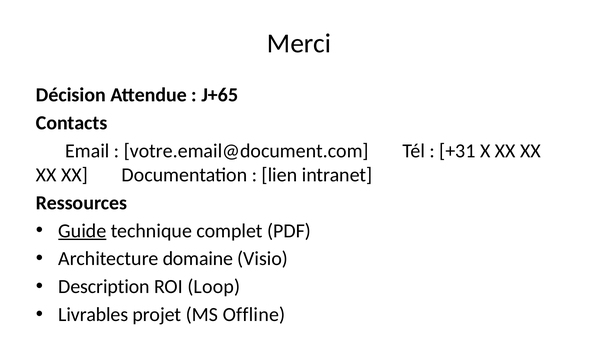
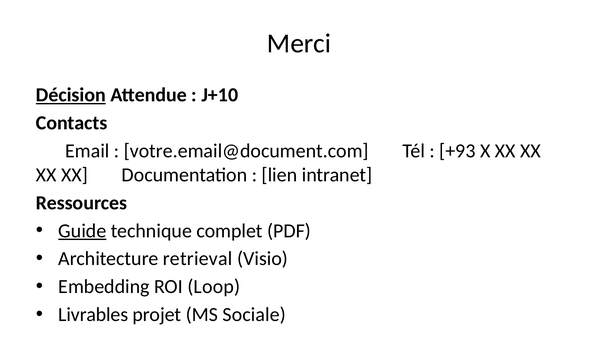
Décision underline: none -> present
J+65: J+65 -> J+10
+31: +31 -> +93
domaine: domaine -> retrieval
Description: Description -> Embedding
Offline: Offline -> Sociale
